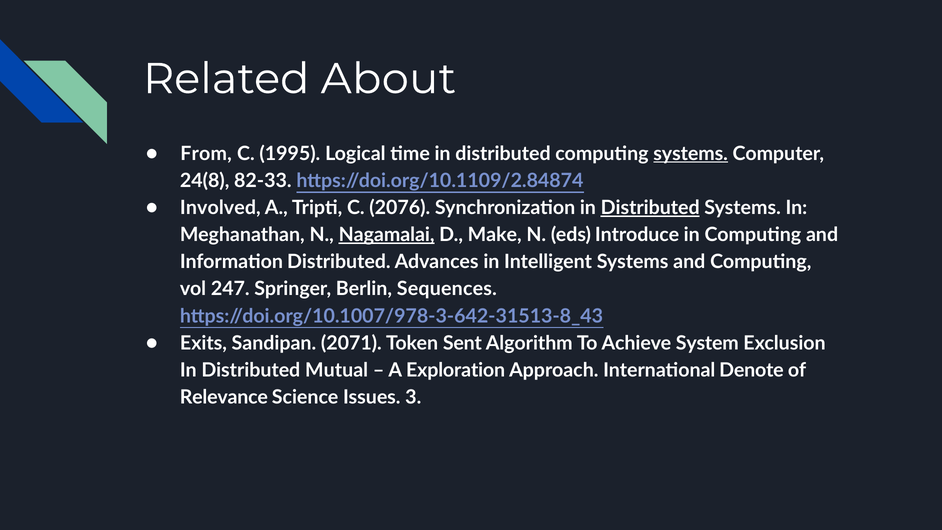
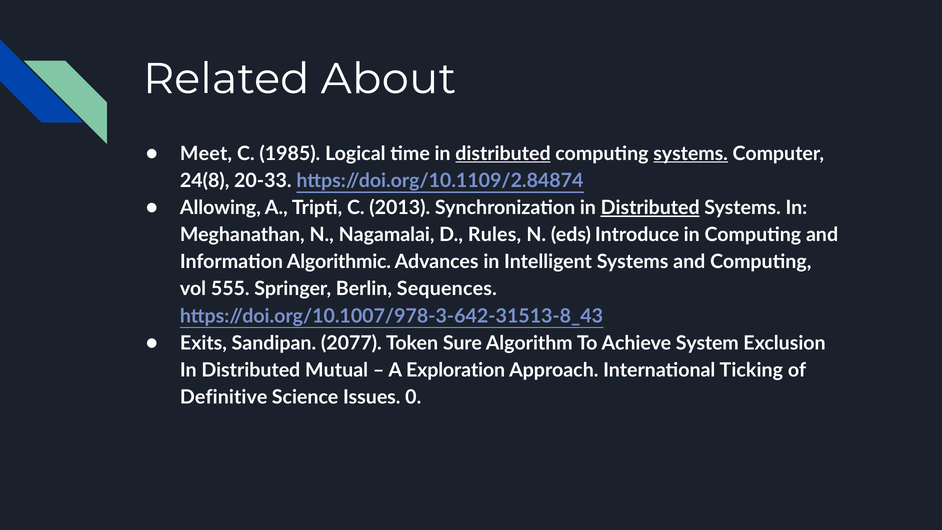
From: From -> Meet
1995: 1995 -> 1985
distributed at (503, 154) underline: none -> present
82-33: 82-33 -> 20-33
Involved: Involved -> Allowing
2076: 2076 -> 2013
Nagamalai underline: present -> none
Make: Make -> Rules
Information Distributed: Distributed -> Algorithmic
247: 247 -> 555
2071: 2071 -> 2077
Sent: Sent -> Sure
Denote: Denote -> Ticking
Relevance: Relevance -> Definitive
3: 3 -> 0
